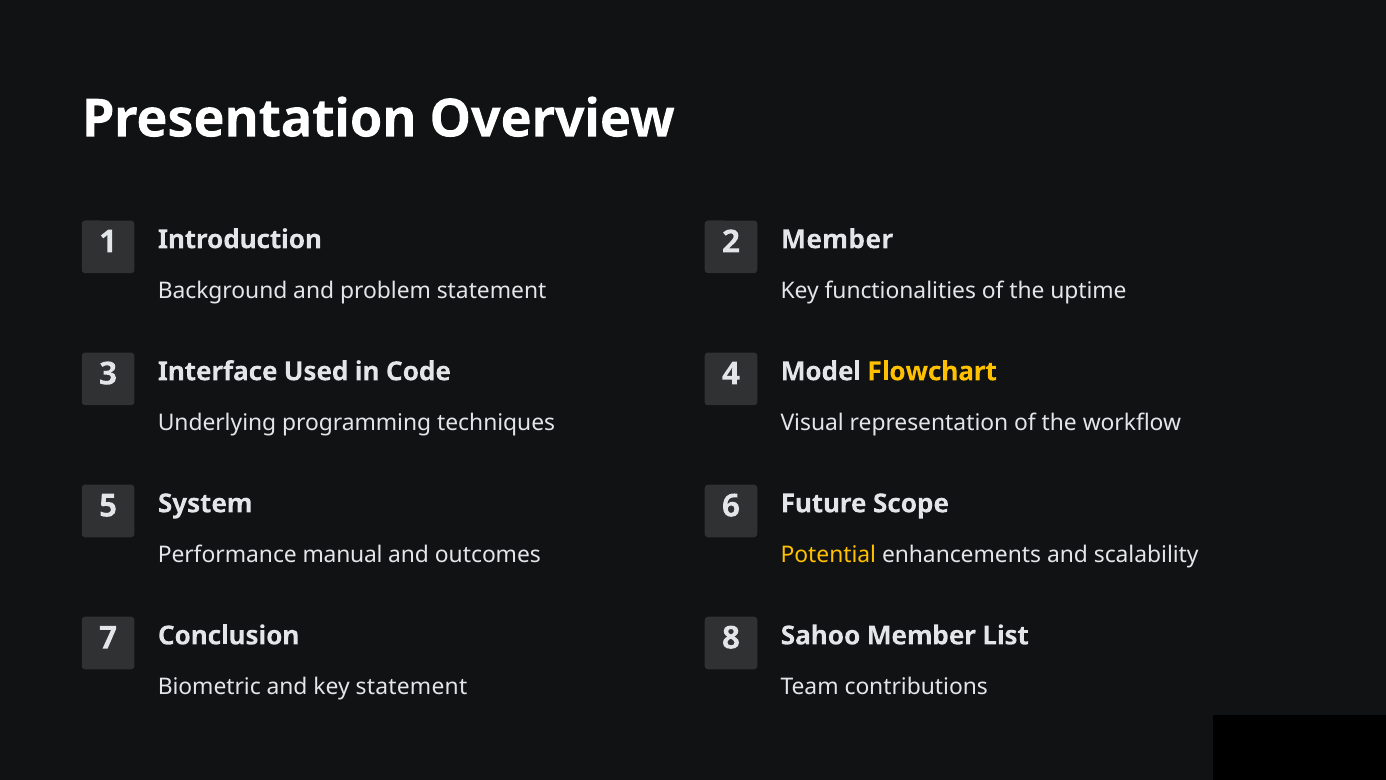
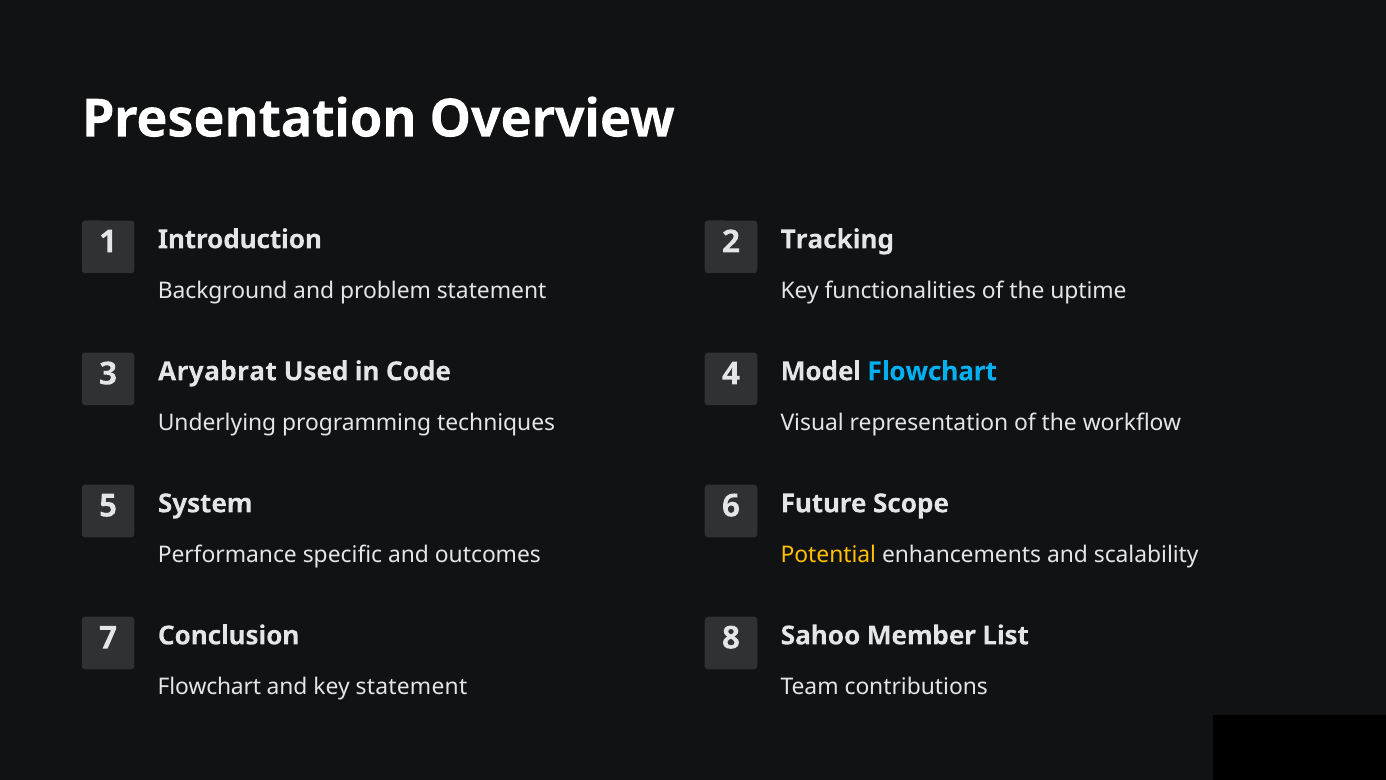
2 Member: Member -> Tracking
Interface: Interface -> Aryabrat
Flowchart at (932, 371) colour: yellow -> light blue
manual: manual -> specific
Biometric at (209, 686): Biometric -> Flowchart
